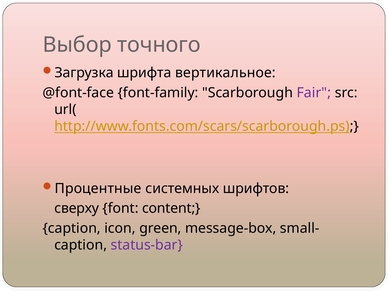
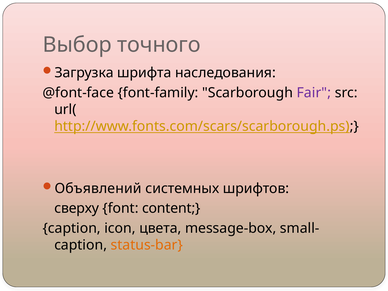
вертикальное: вертикальное -> наследования
Процентные: Процентные -> Объявлений
green: green -> цвета
status-bar colour: purple -> orange
